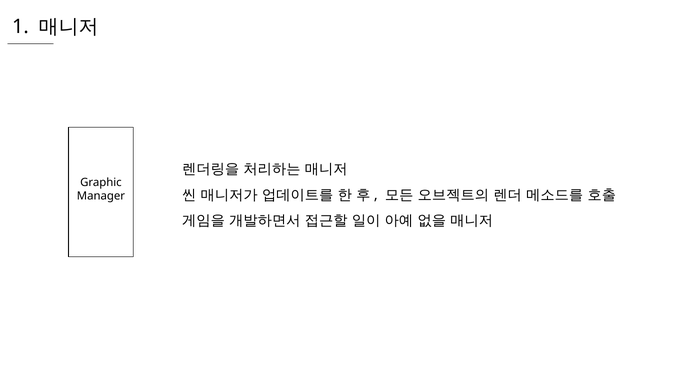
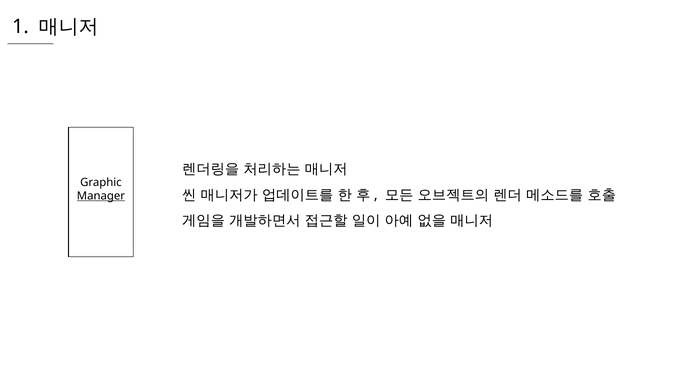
Manager underline: none -> present
